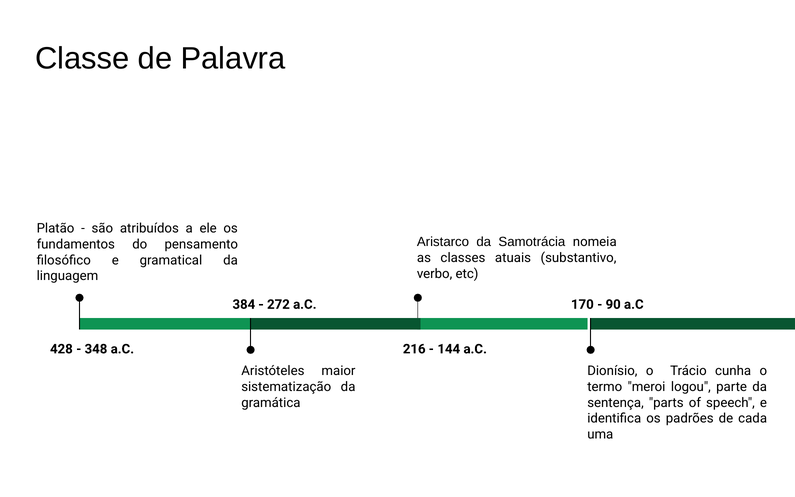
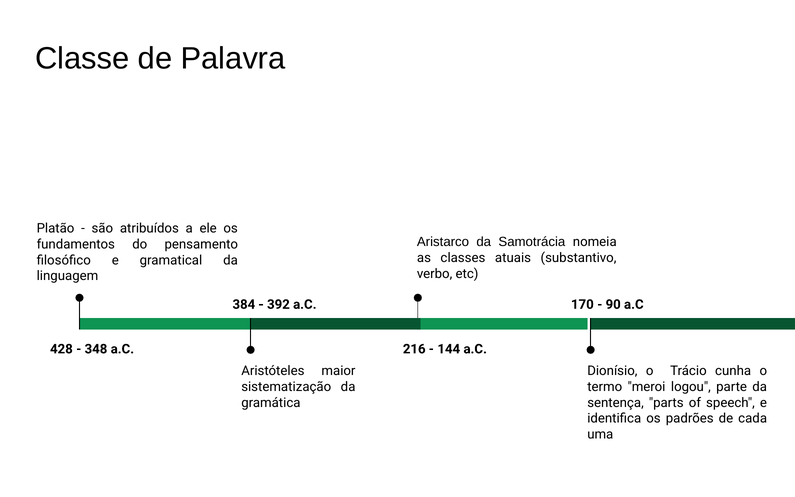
272: 272 -> 392
